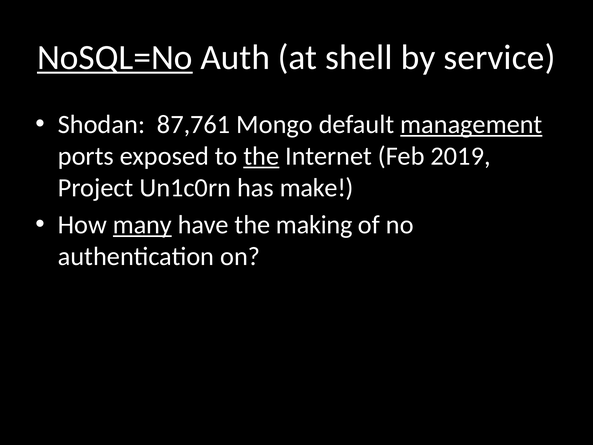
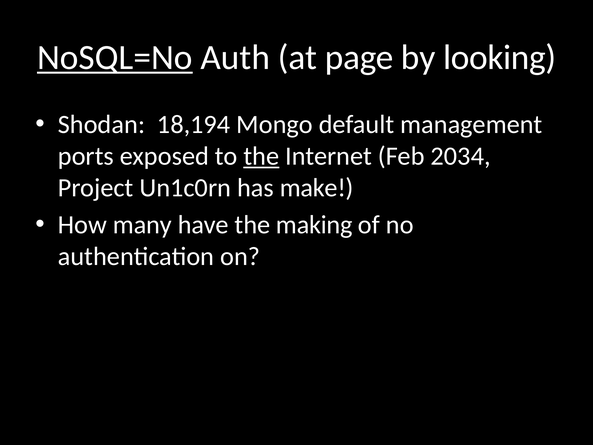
shell: shell -> page
service: service -> looking
87,761: 87,761 -> 18,194
management underline: present -> none
2019: 2019 -> 2034
many underline: present -> none
